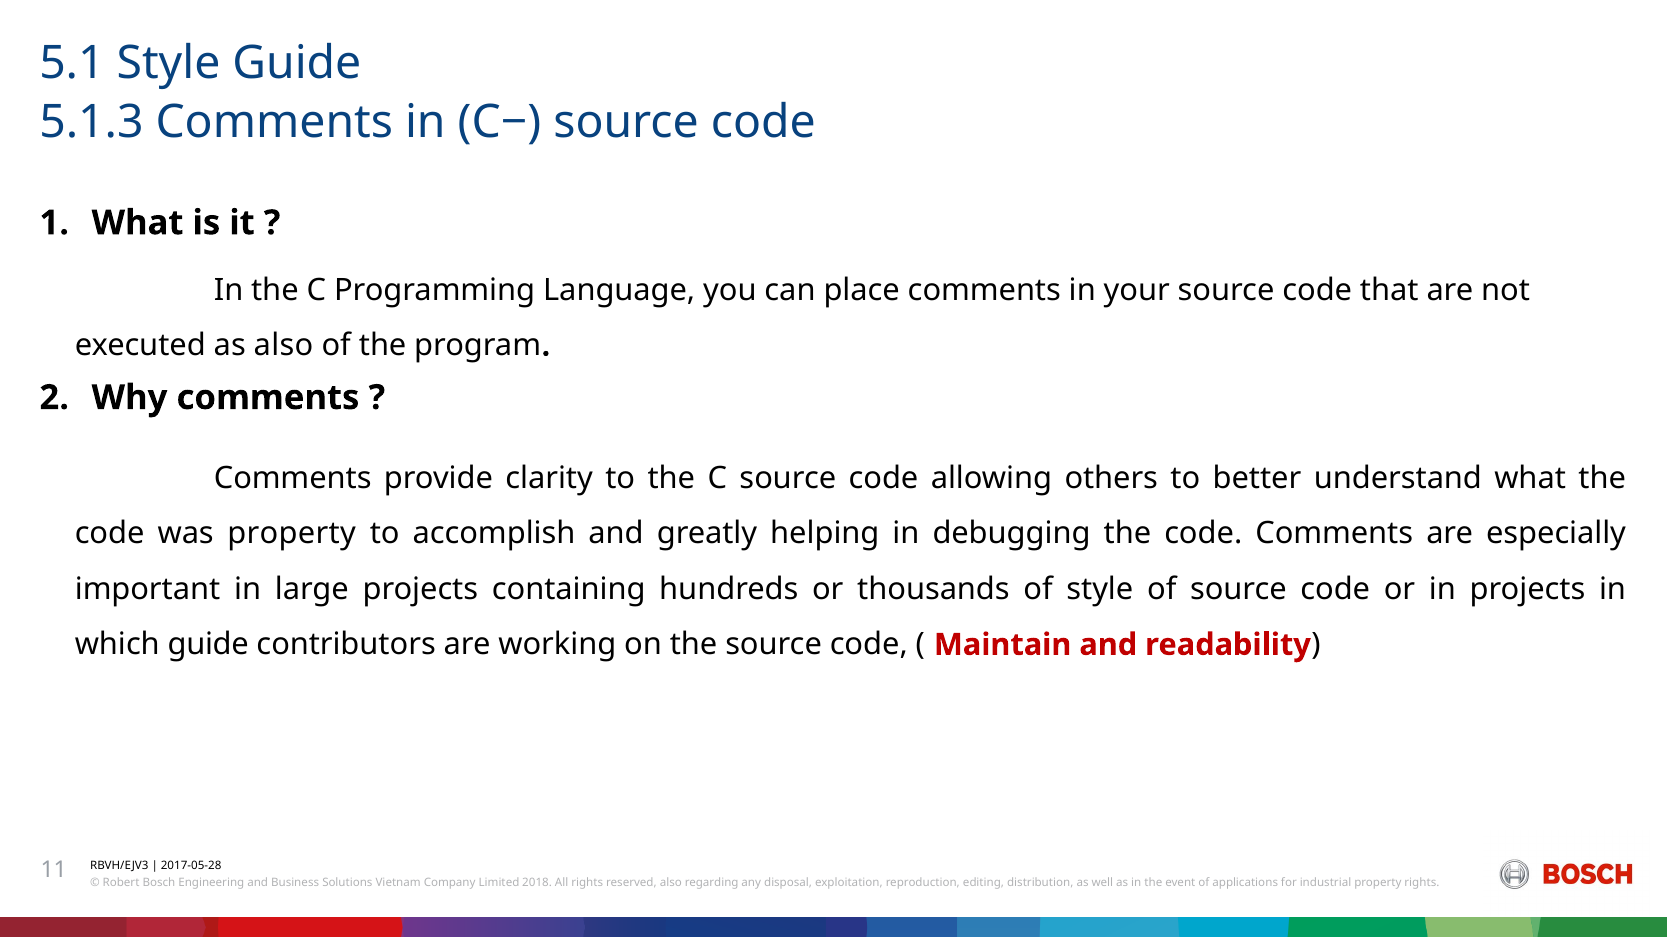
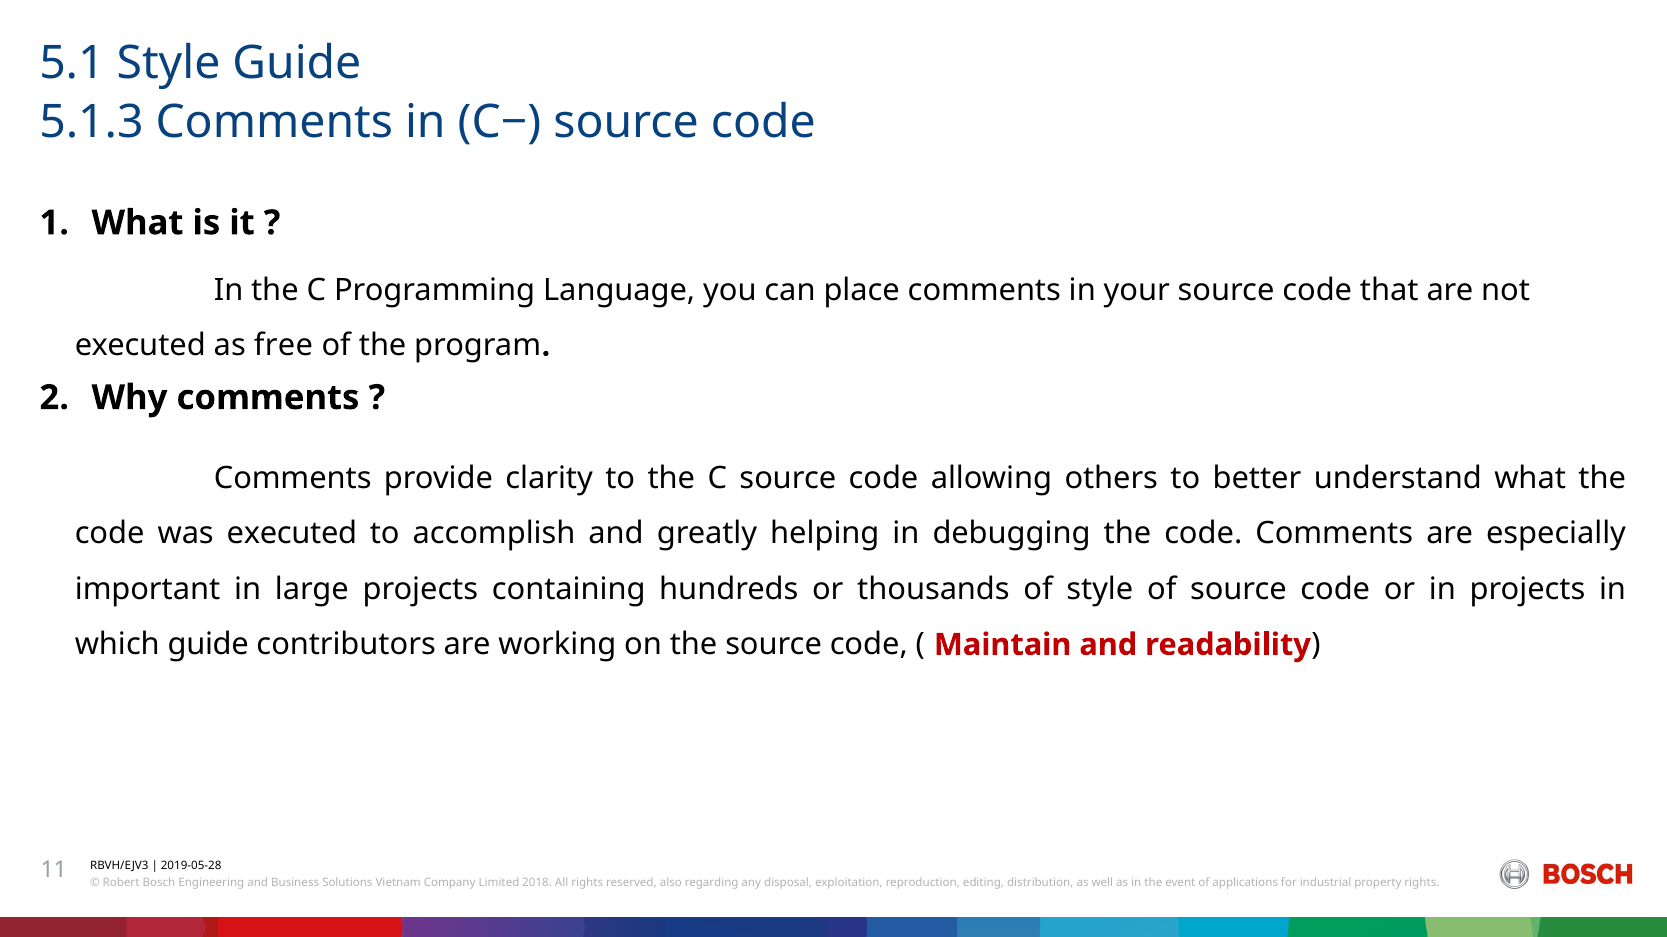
as also: also -> free
was property: property -> executed
2017-05-28: 2017-05-28 -> 2019-05-28
